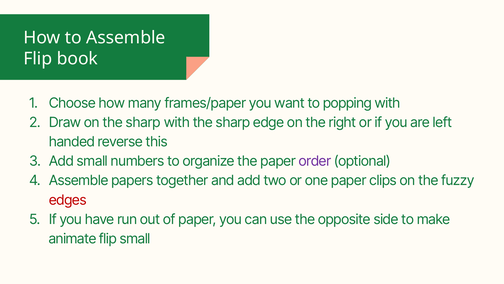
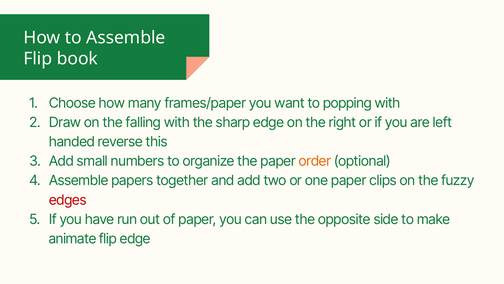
on the sharp: sharp -> falling
order colour: purple -> orange
flip small: small -> edge
